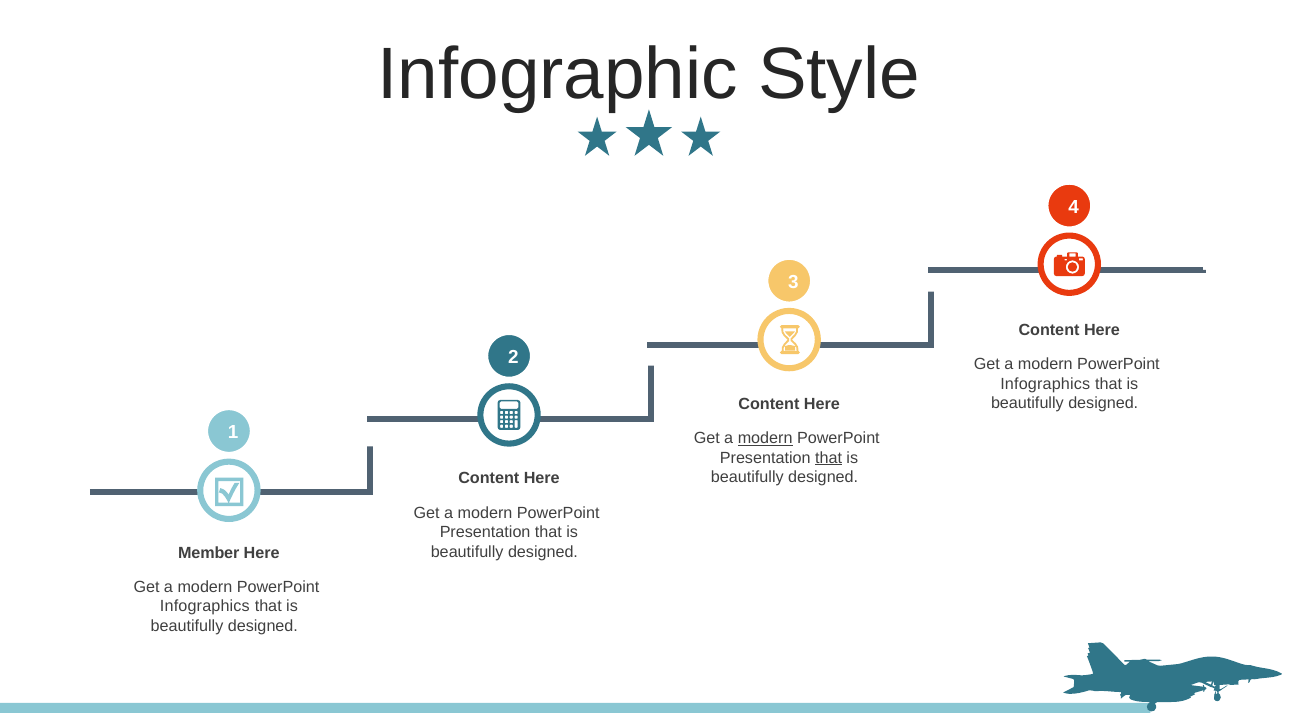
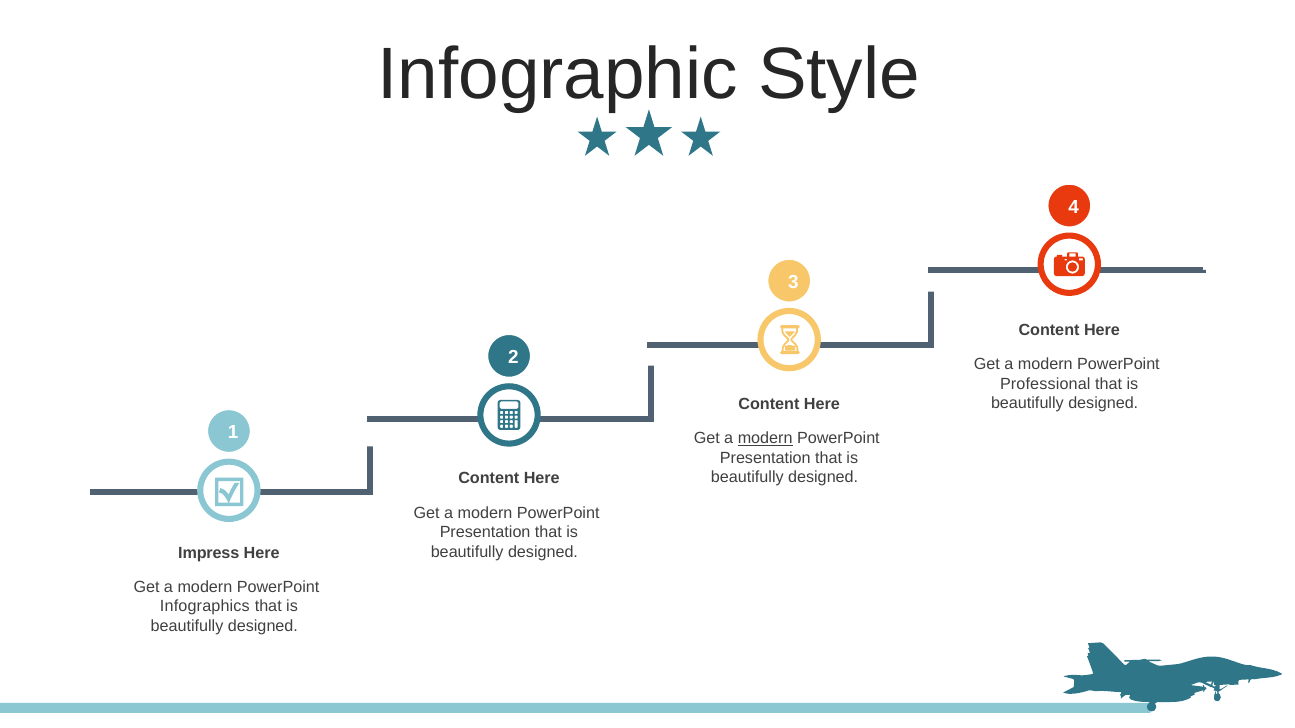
Infographics at (1045, 384): Infographics -> Professional
that at (829, 458) underline: present -> none
Member: Member -> Impress
